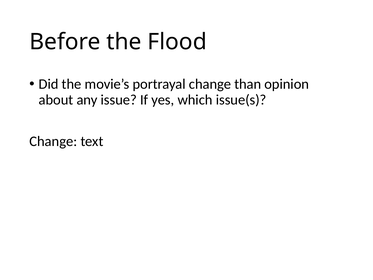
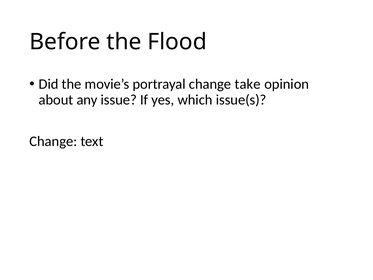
than: than -> take
